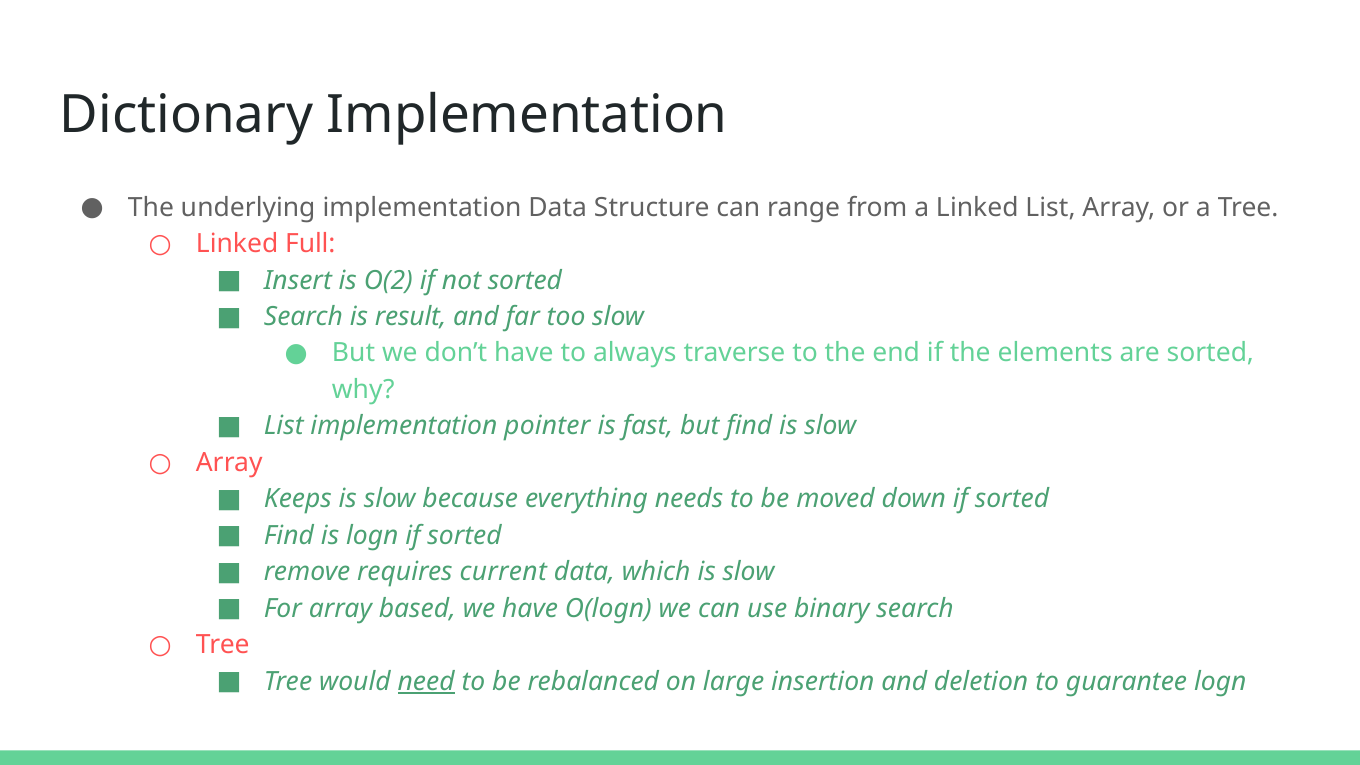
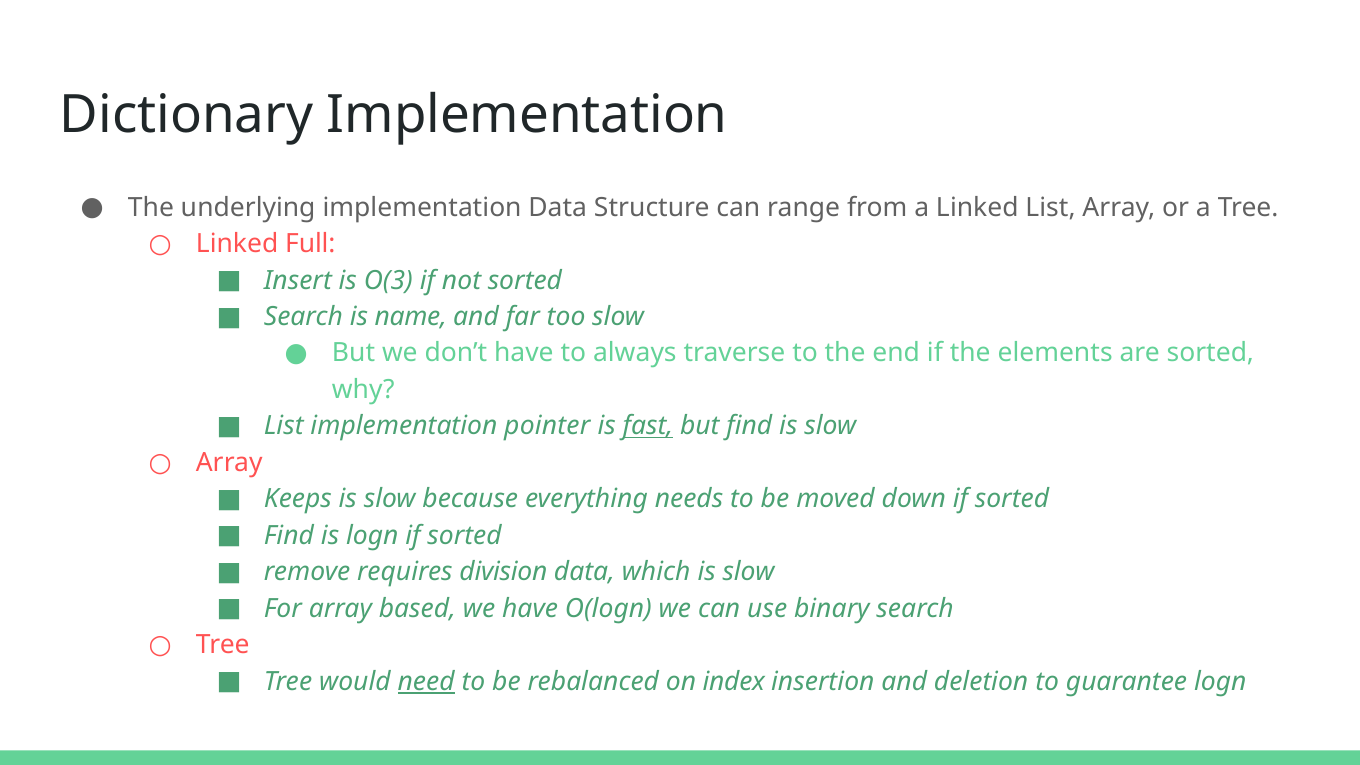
O(2: O(2 -> O(3
result: result -> name
fast underline: none -> present
current: current -> division
large: large -> index
